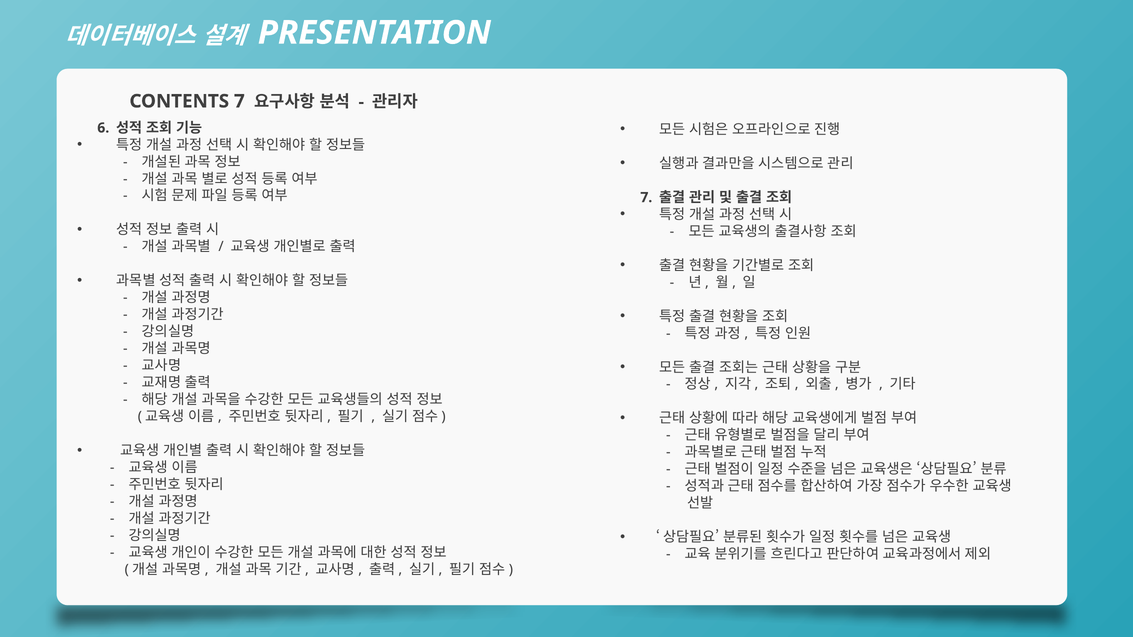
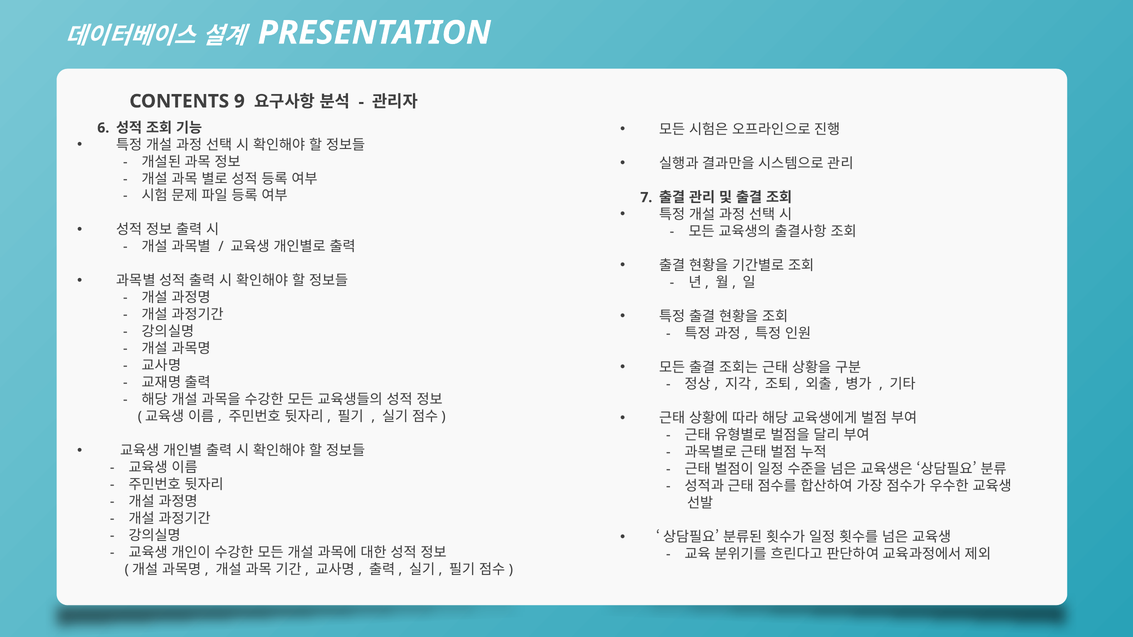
CONTENTS 7: 7 -> 9
